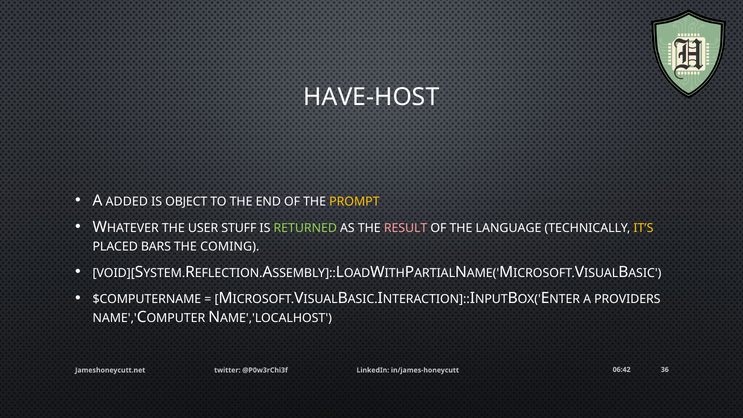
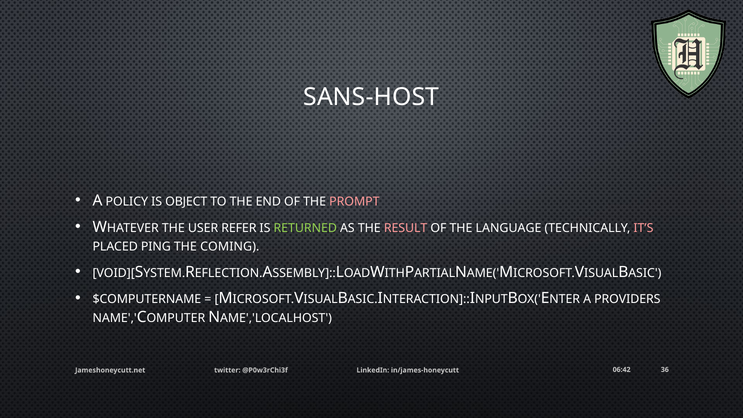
HAVE-HOST: HAVE-HOST -> SANS-HOST
ADDED: ADDED -> POLICY
PROMPT colour: yellow -> pink
STUFF: STUFF -> REFER
IT’S colour: yellow -> pink
BARS: BARS -> PING
